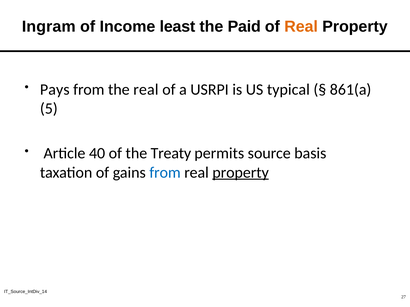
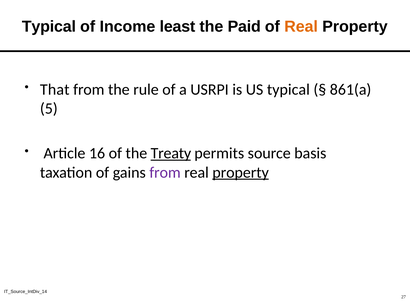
Ingram at (49, 27): Ingram -> Typical
Pays: Pays -> That
the real: real -> rule
40: 40 -> 16
Treaty underline: none -> present
from at (165, 173) colour: blue -> purple
